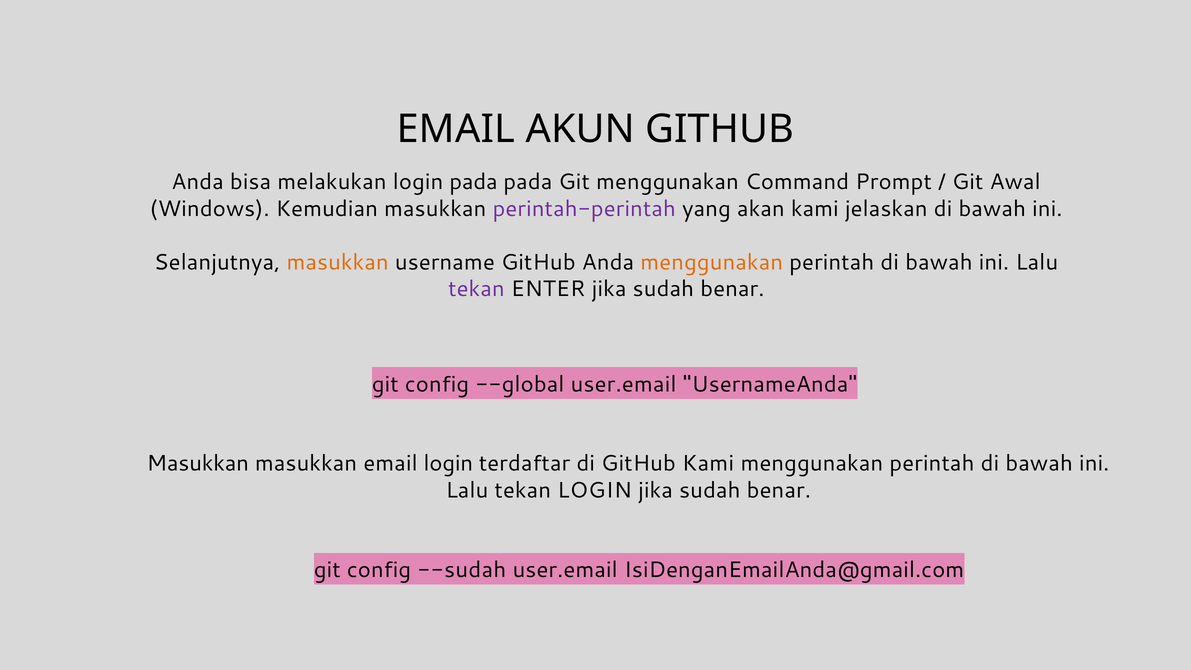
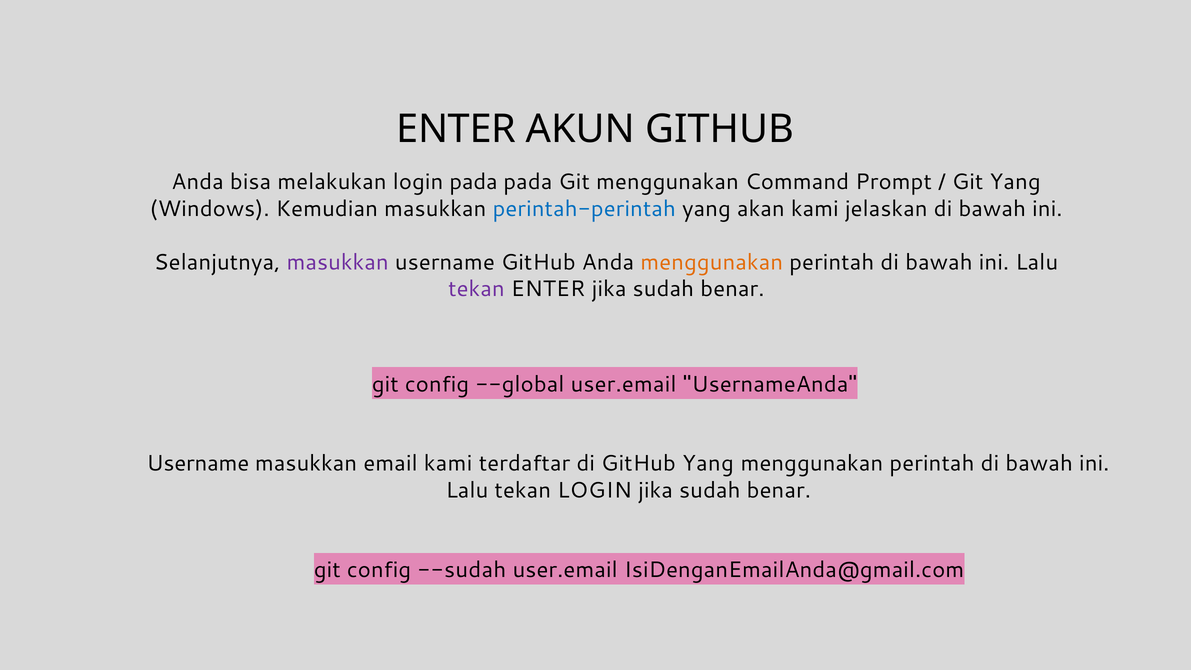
EMAIL at (456, 129): EMAIL -> ENTER
Git Awal: Awal -> Yang
perintah-perintah colour: purple -> blue
masukkan at (338, 262) colour: orange -> purple
Masukkan at (198, 464): Masukkan -> Username
email login: login -> kami
GitHub Kami: Kami -> Yang
